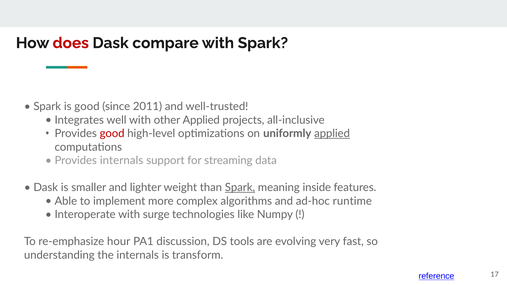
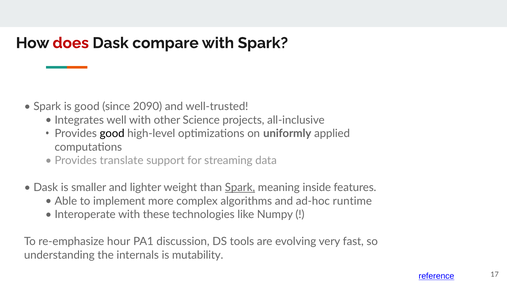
2011: 2011 -> 2090
other Applied: Applied -> Science
good at (112, 134) colour: red -> black
applied at (332, 134) underline: present -> none
Provides internals: internals -> translate
surge: surge -> these
transform: transform -> mutability
